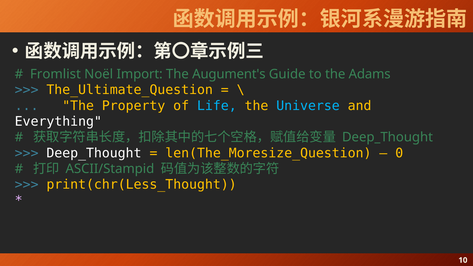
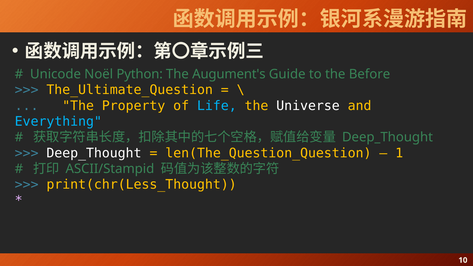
Fromlist: Fromlist -> Unicode
Import: Import -> Python
Adams: Adams -> Before
Universe colour: light blue -> white
Everything colour: white -> light blue
len(The_Moresize_Question: len(The_Moresize_Question -> len(The_Question_Question
0: 0 -> 1
